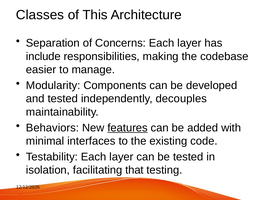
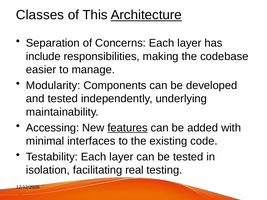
Architecture underline: none -> present
decouples: decouples -> underlying
Behaviors: Behaviors -> Accessing
that: that -> real
